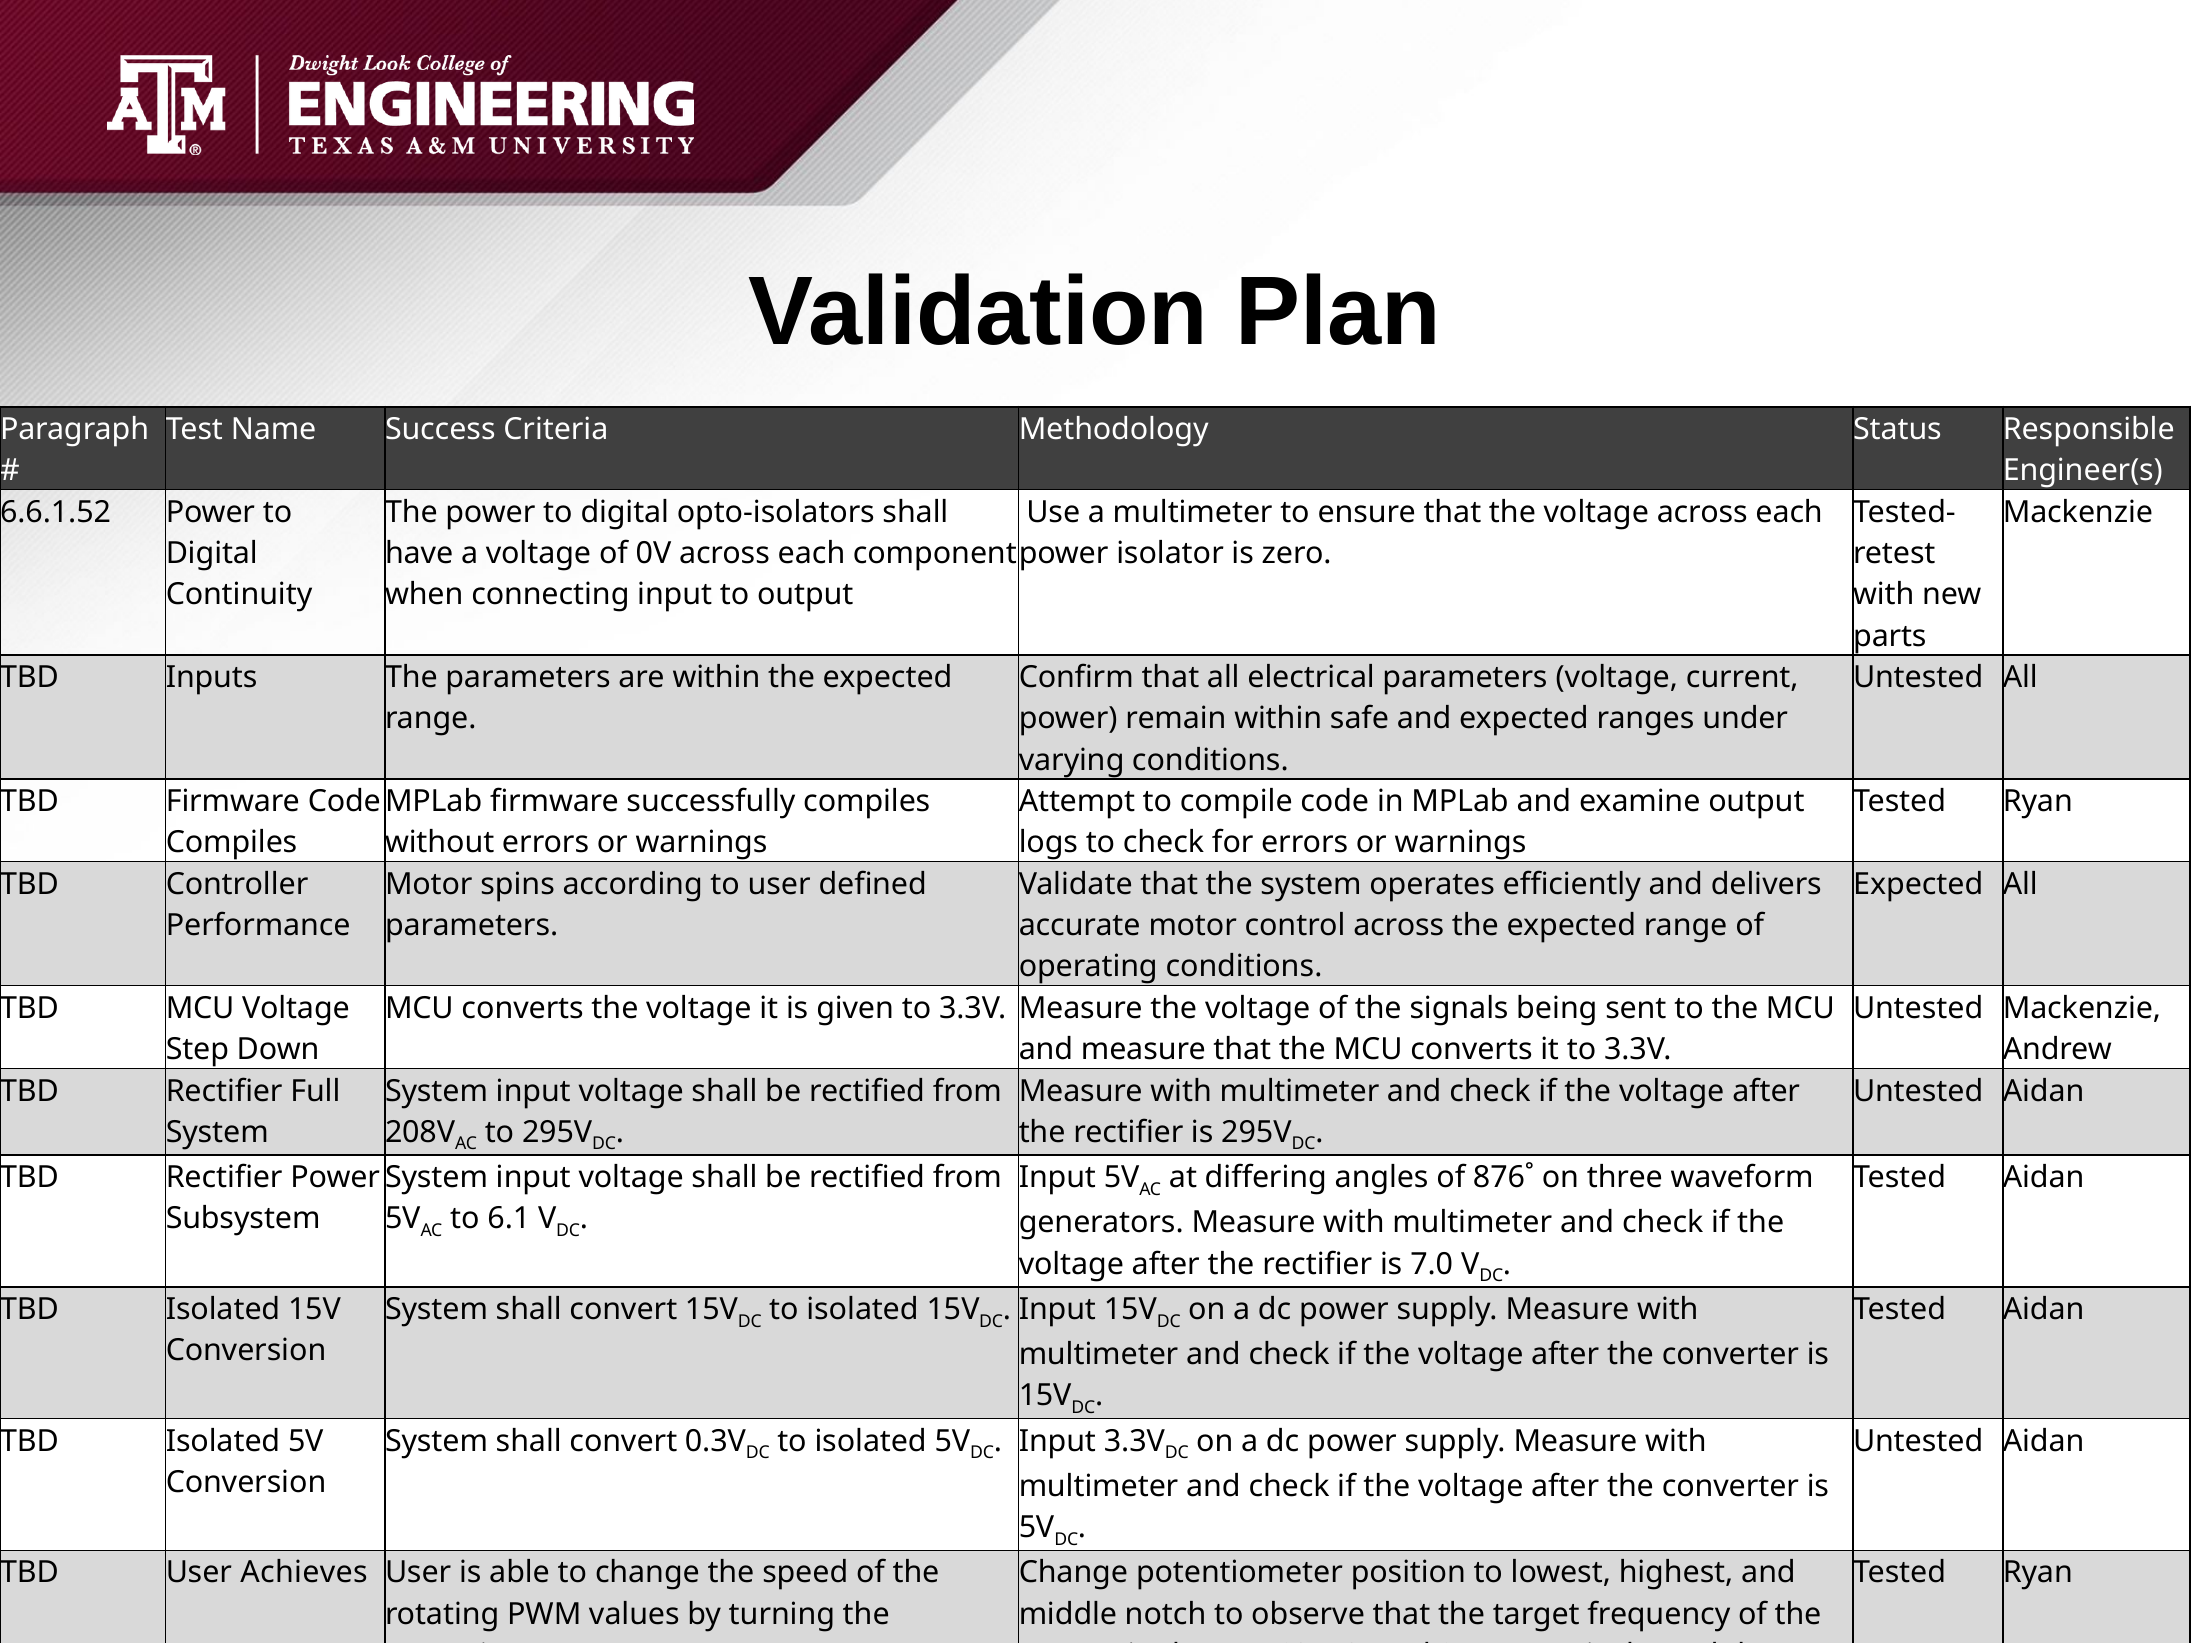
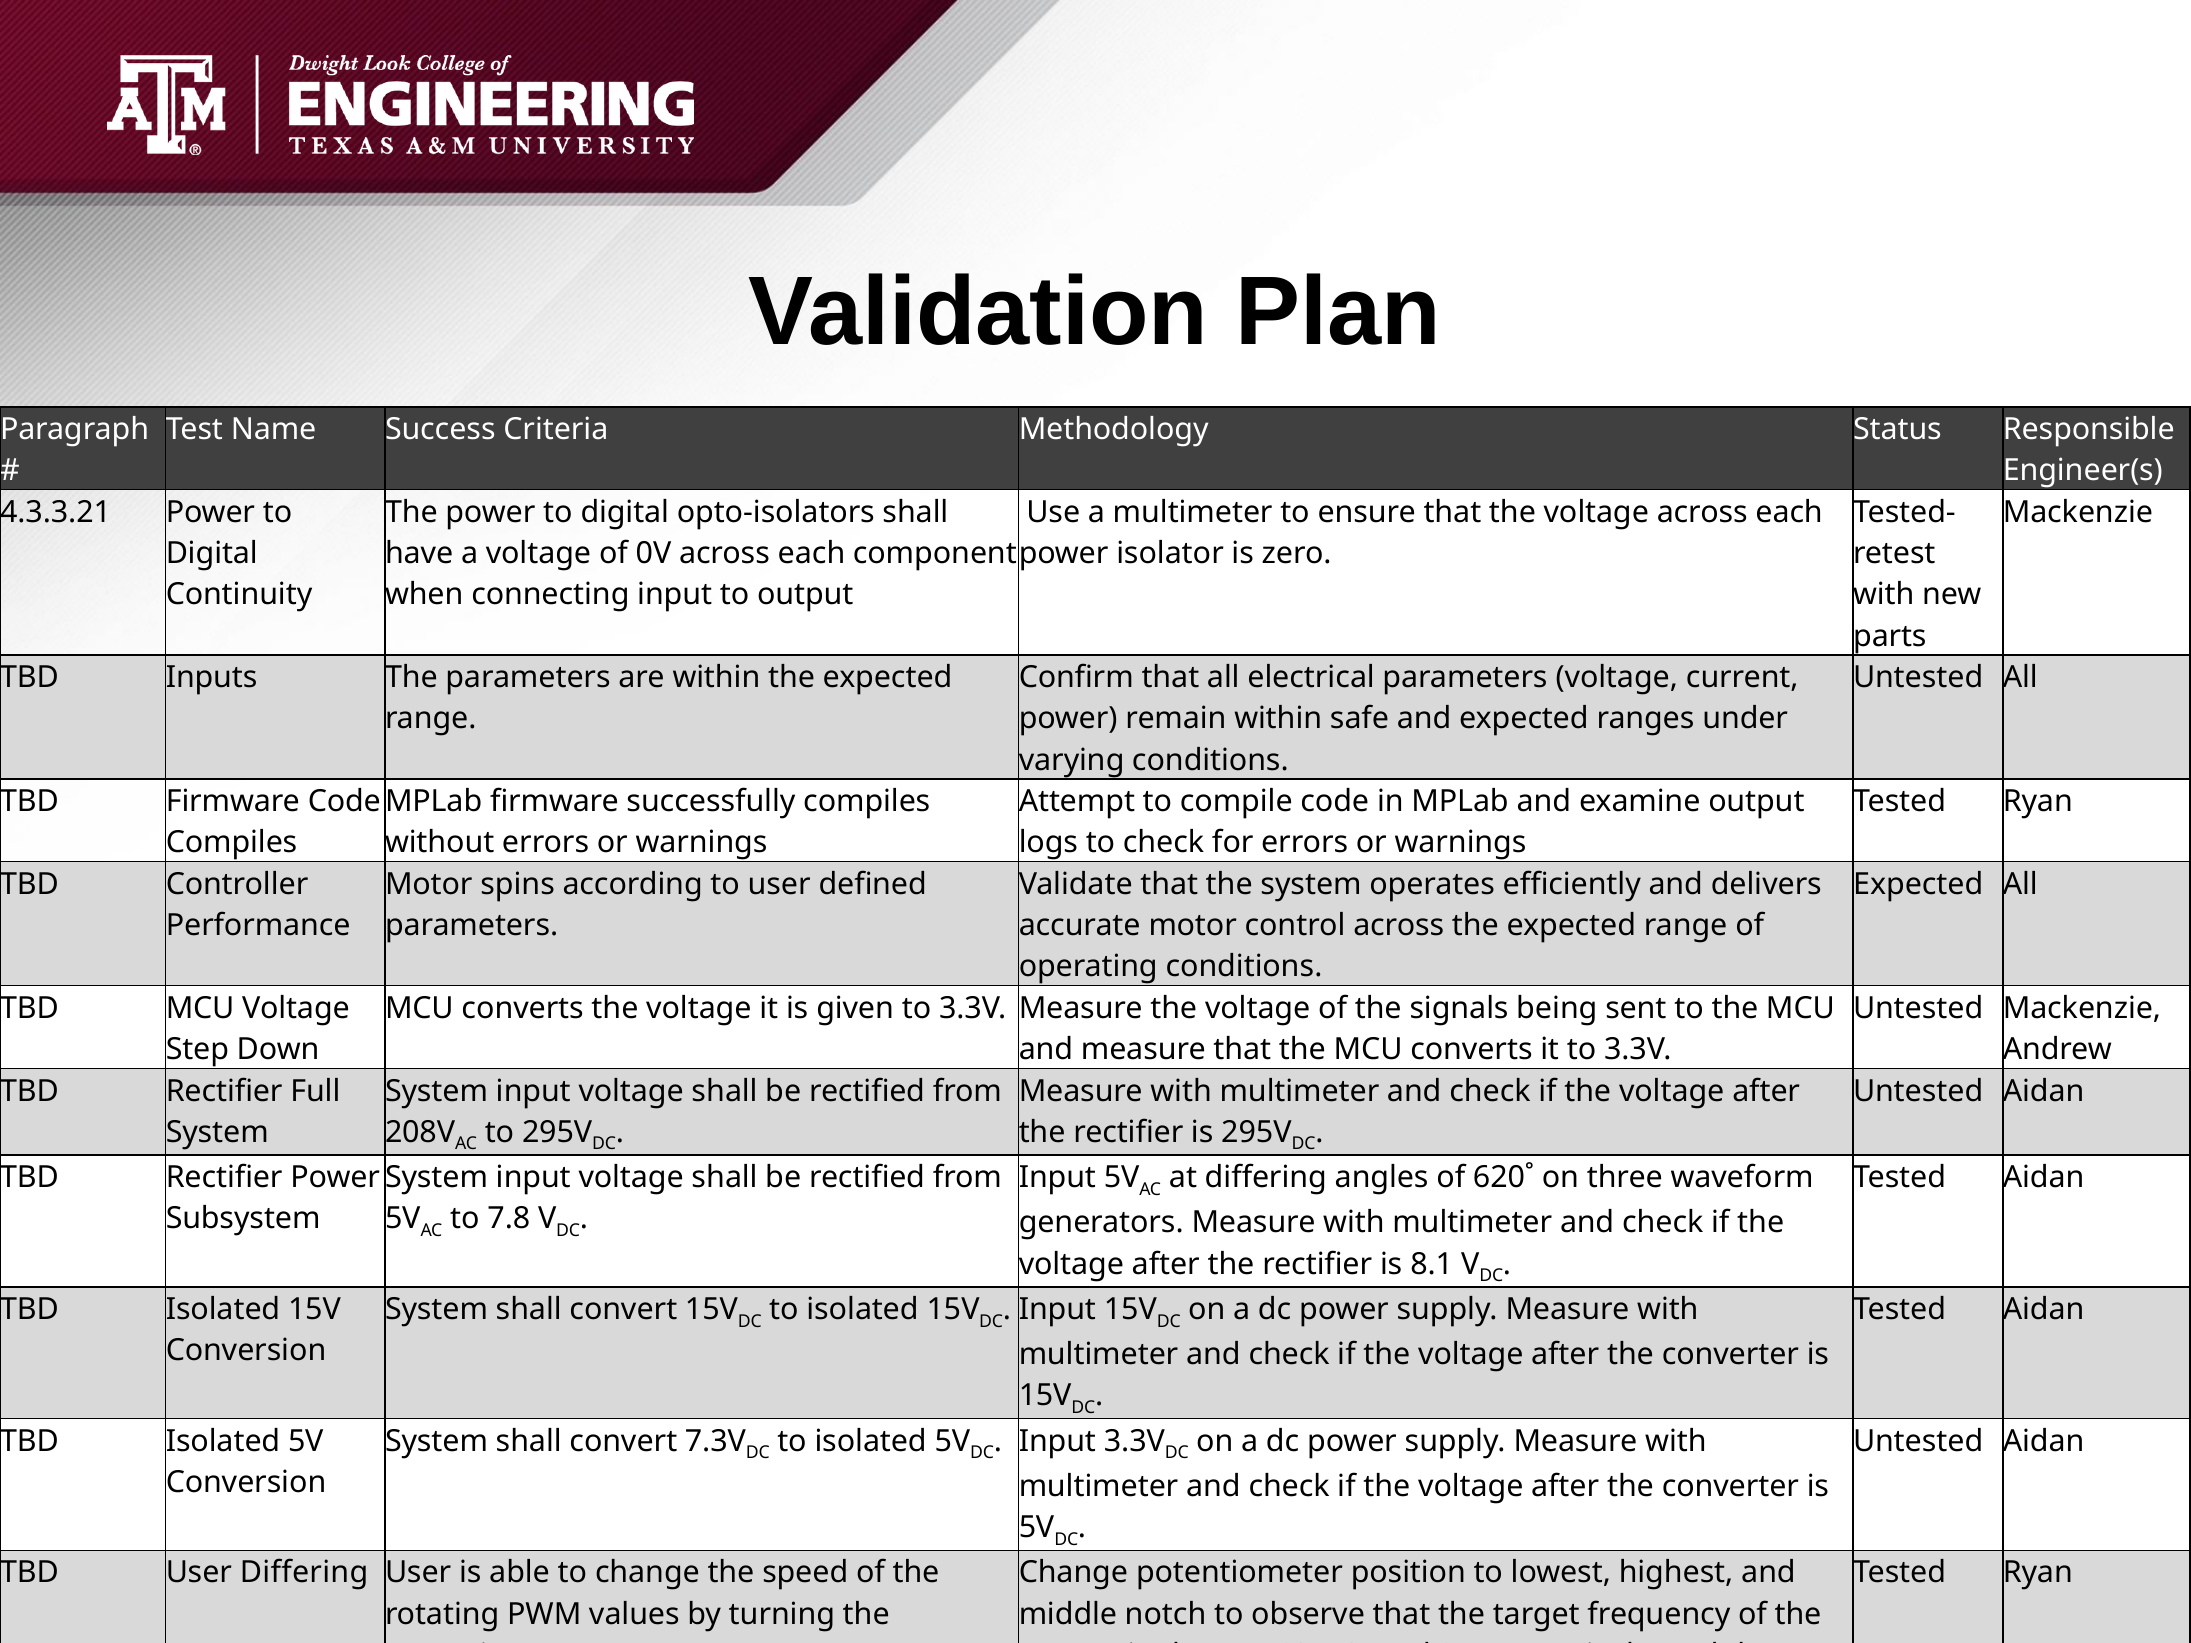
6.6.1.52: 6.6.1.52 -> 4.3.3.21
876˚: 876˚ -> 620˚
6.1: 6.1 -> 7.8
7.0: 7.0 -> 8.1
0.3V: 0.3V -> 7.3V
User Achieves: Achieves -> Differing
